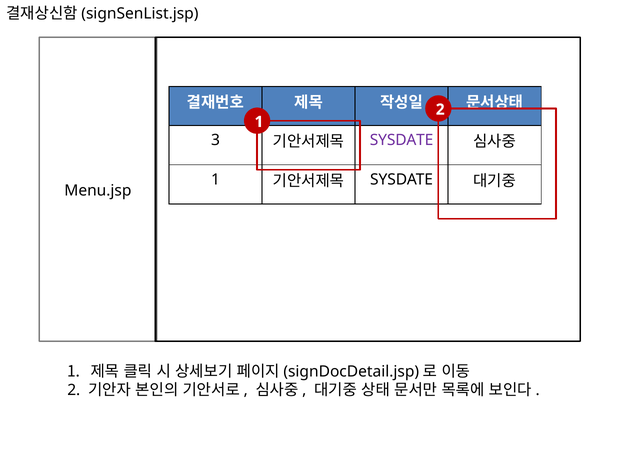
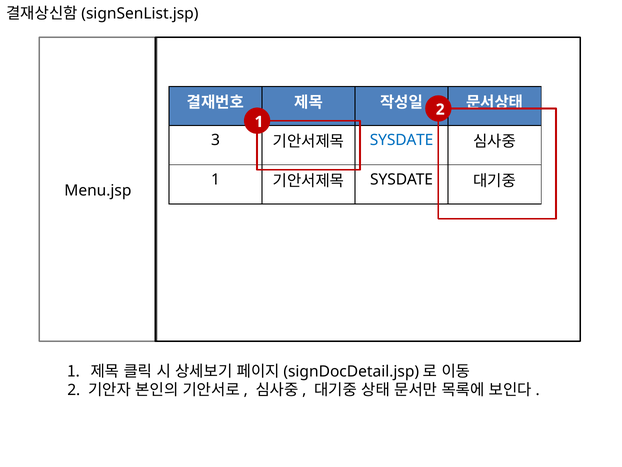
SYSDATE at (402, 140) colour: purple -> blue
